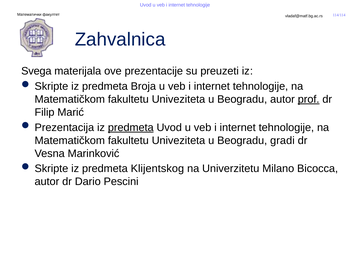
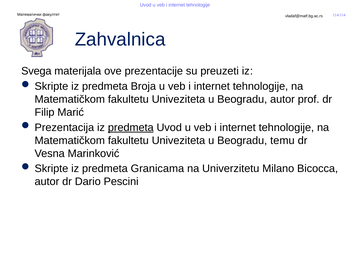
prof underline: present -> none
gradi: gradi -> temu
Klijentskog: Klijentskog -> Granicama
